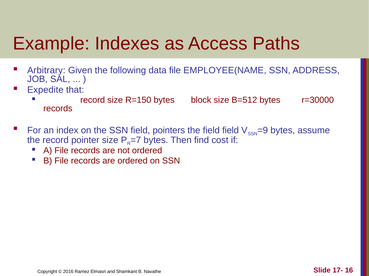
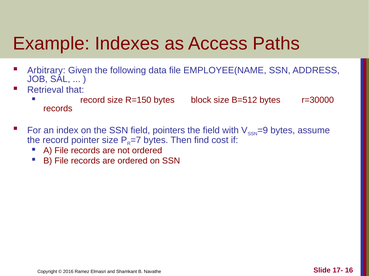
Expedite: Expedite -> Retrieval
field field: field -> with
